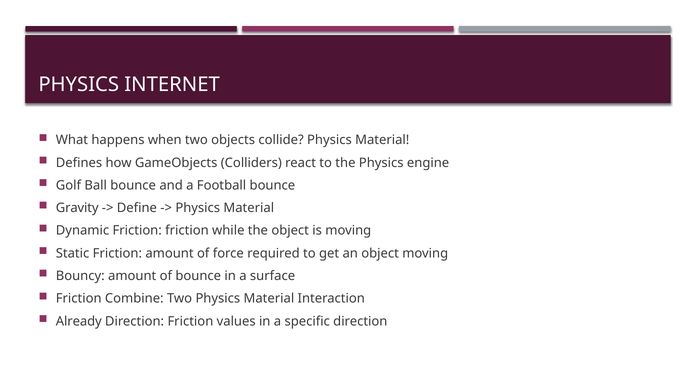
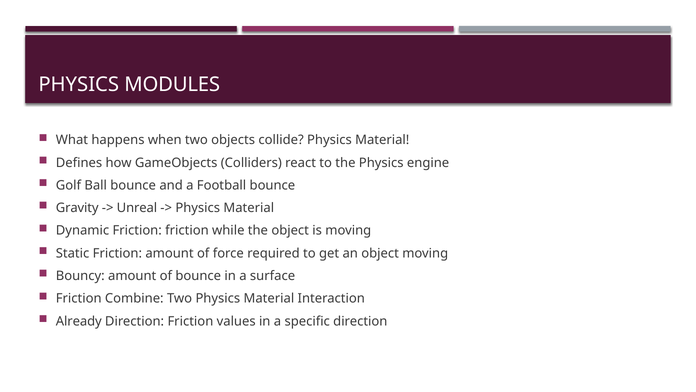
INTERNET: INTERNET -> MODULES
Define: Define -> Unreal
